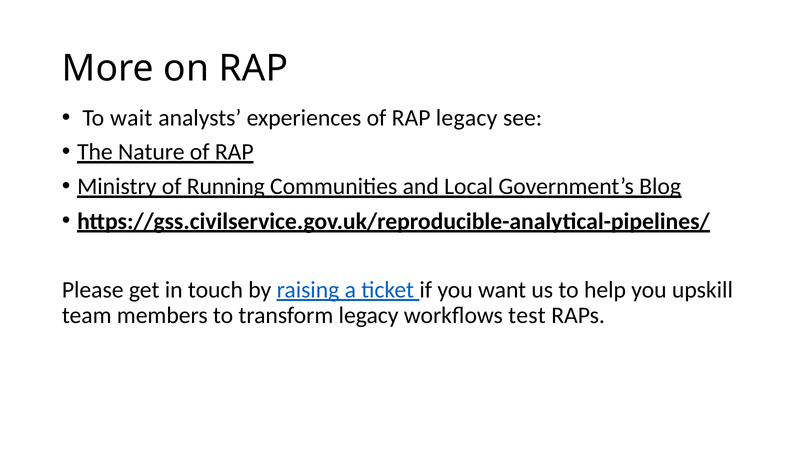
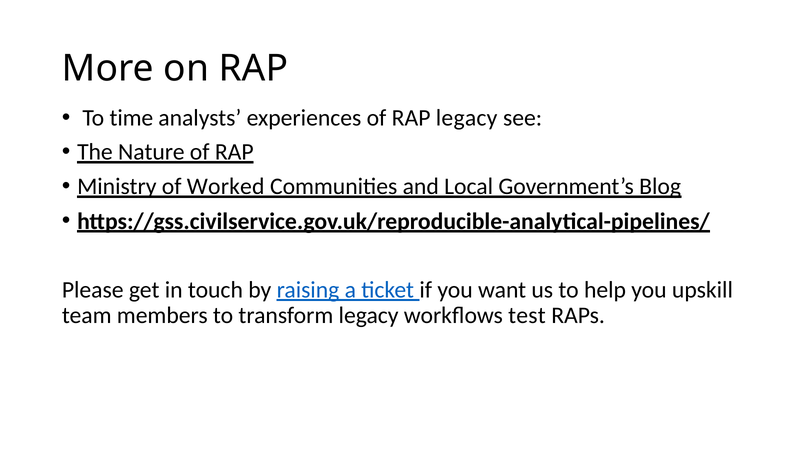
wait: wait -> time
Running: Running -> Worked
